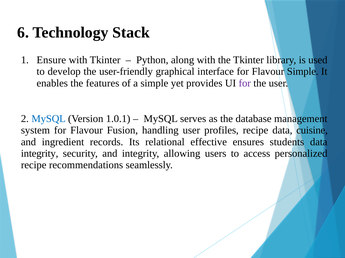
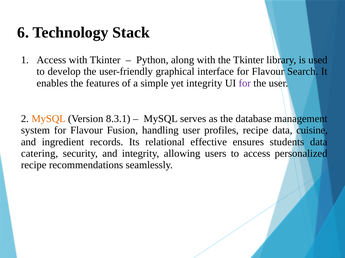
Ensure at (51, 60): Ensure -> Access
Flavour Simple: Simple -> Search
yet provides: provides -> integrity
MySQL at (49, 119) colour: blue -> orange
1.0.1: 1.0.1 -> 8.3.1
integrity at (40, 154): integrity -> catering
